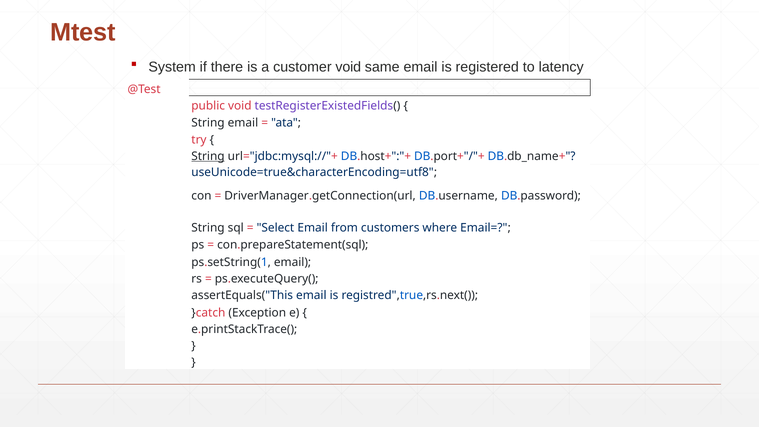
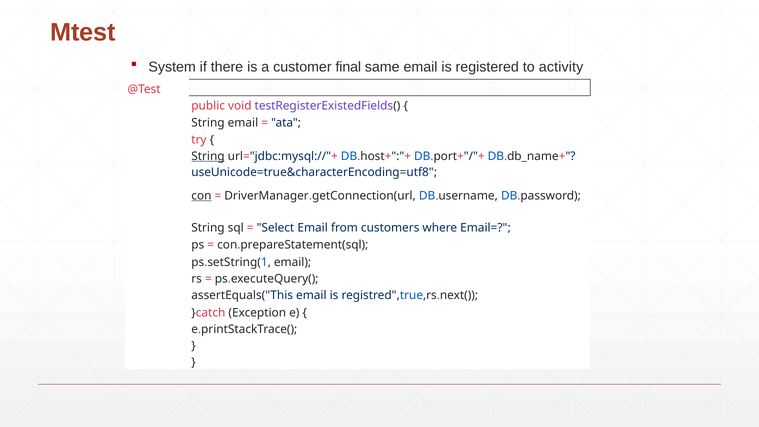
customer void: void -> final
latency: latency -> activity
con underline: none -> present
